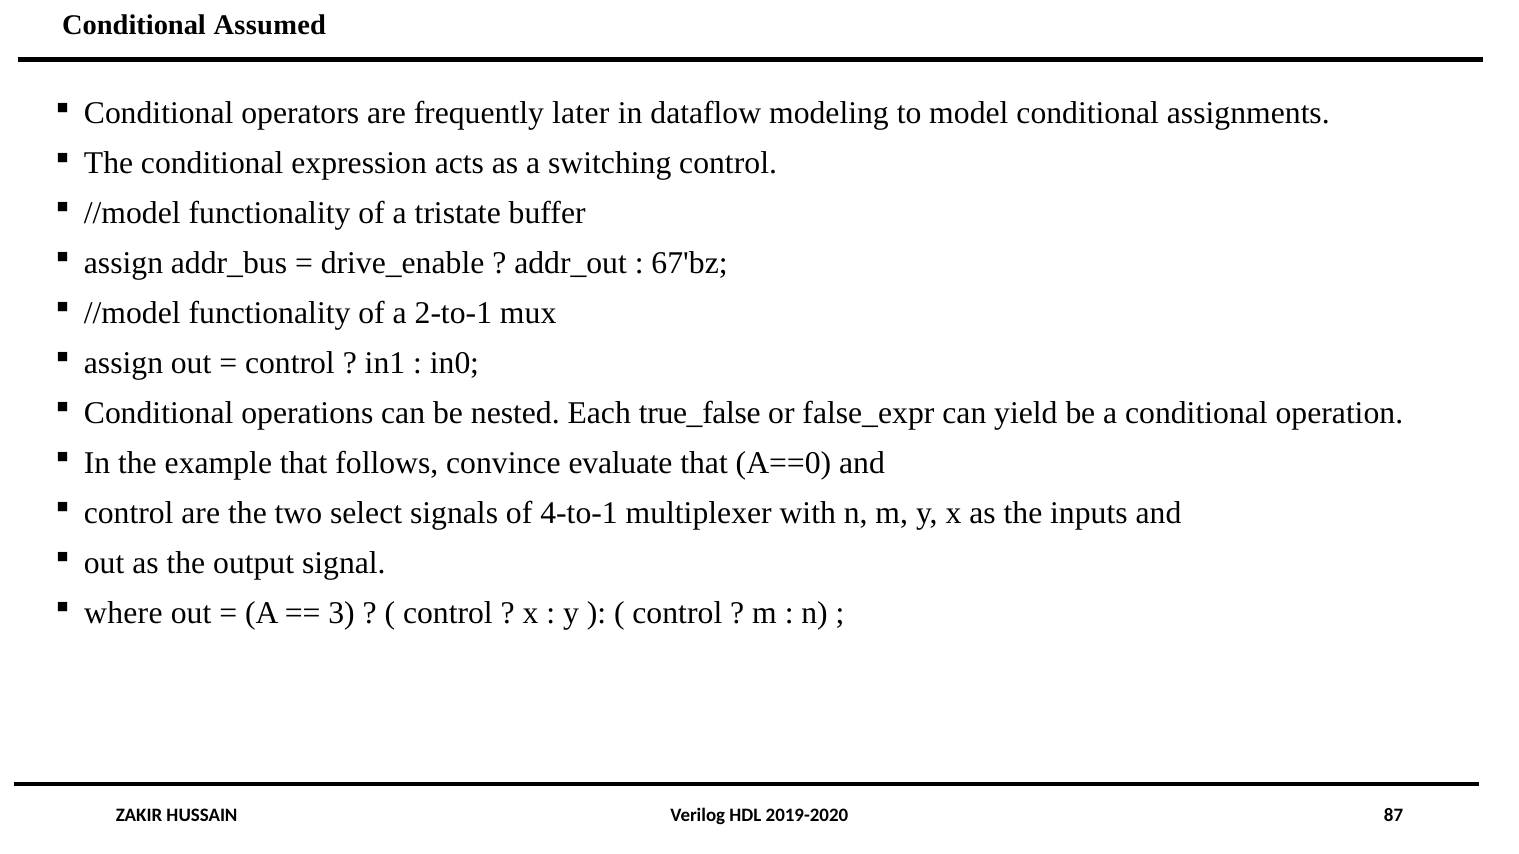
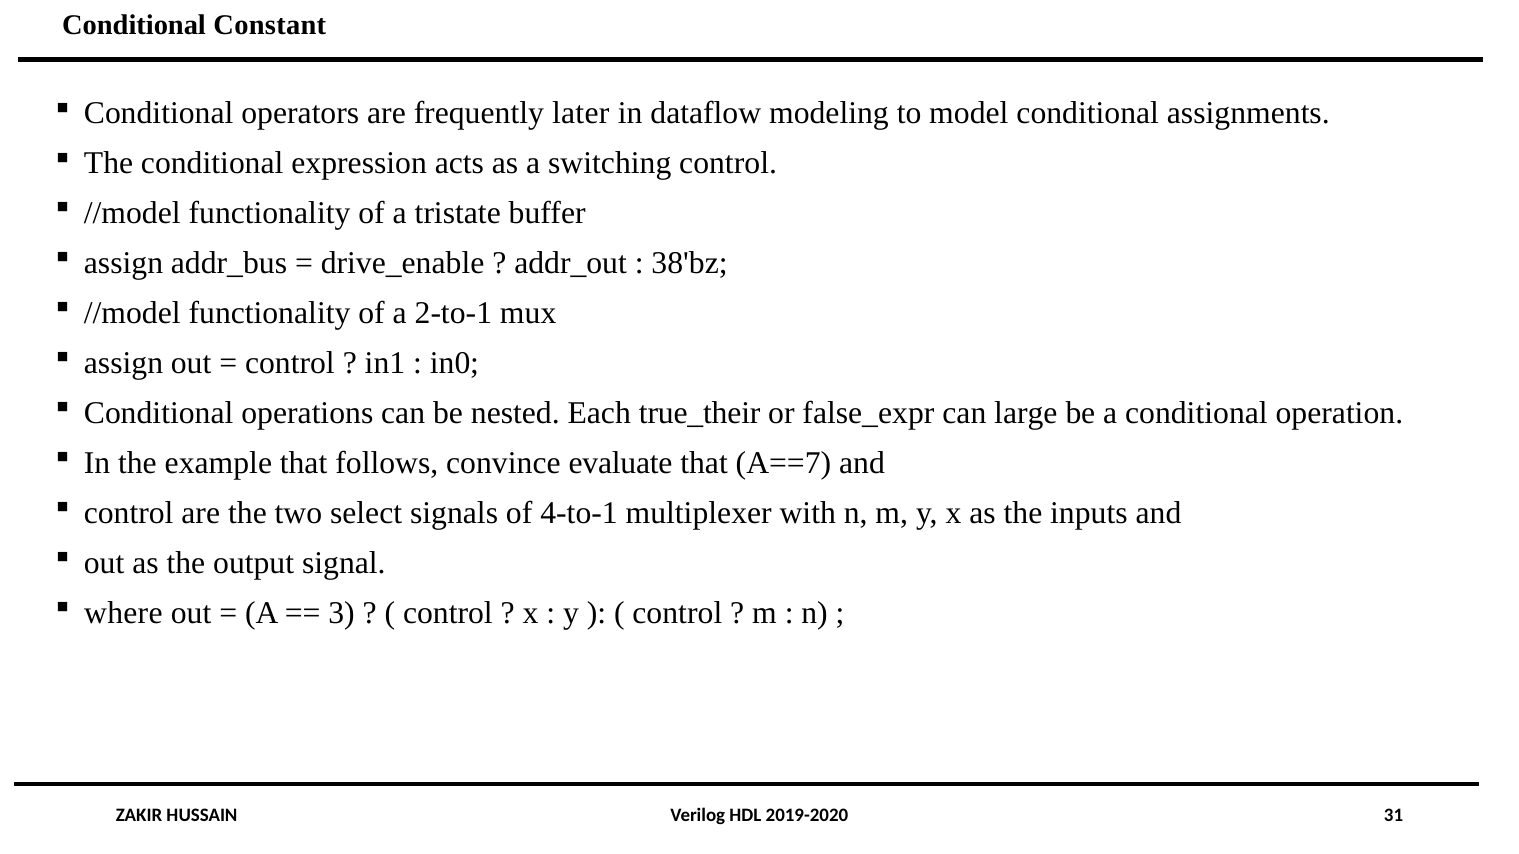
Assumed: Assumed -> Constant
67'bz: 67'bz -> 38'bz
true_false: true_false -> true_their
yield: yield -> large
A==0: A==0 -> A==7
87: 87 -> 31
